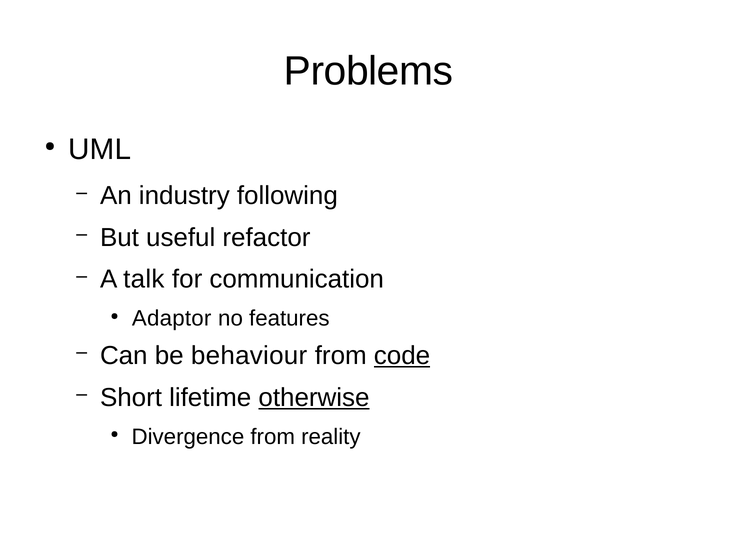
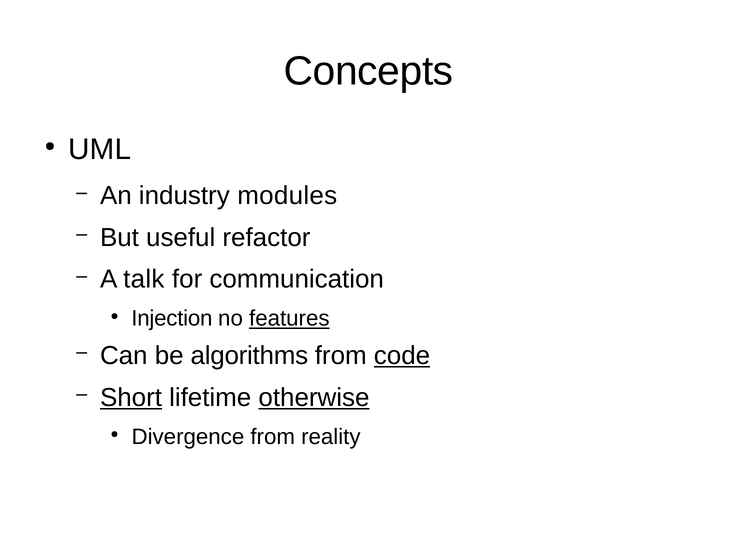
Problems: Problems -> Concepts
following: following -> modules
Adaptor: Adaptor -> Injection
features underline: none -> present
behaviour: behaviour -> algorithms
Short underline: none -> present
